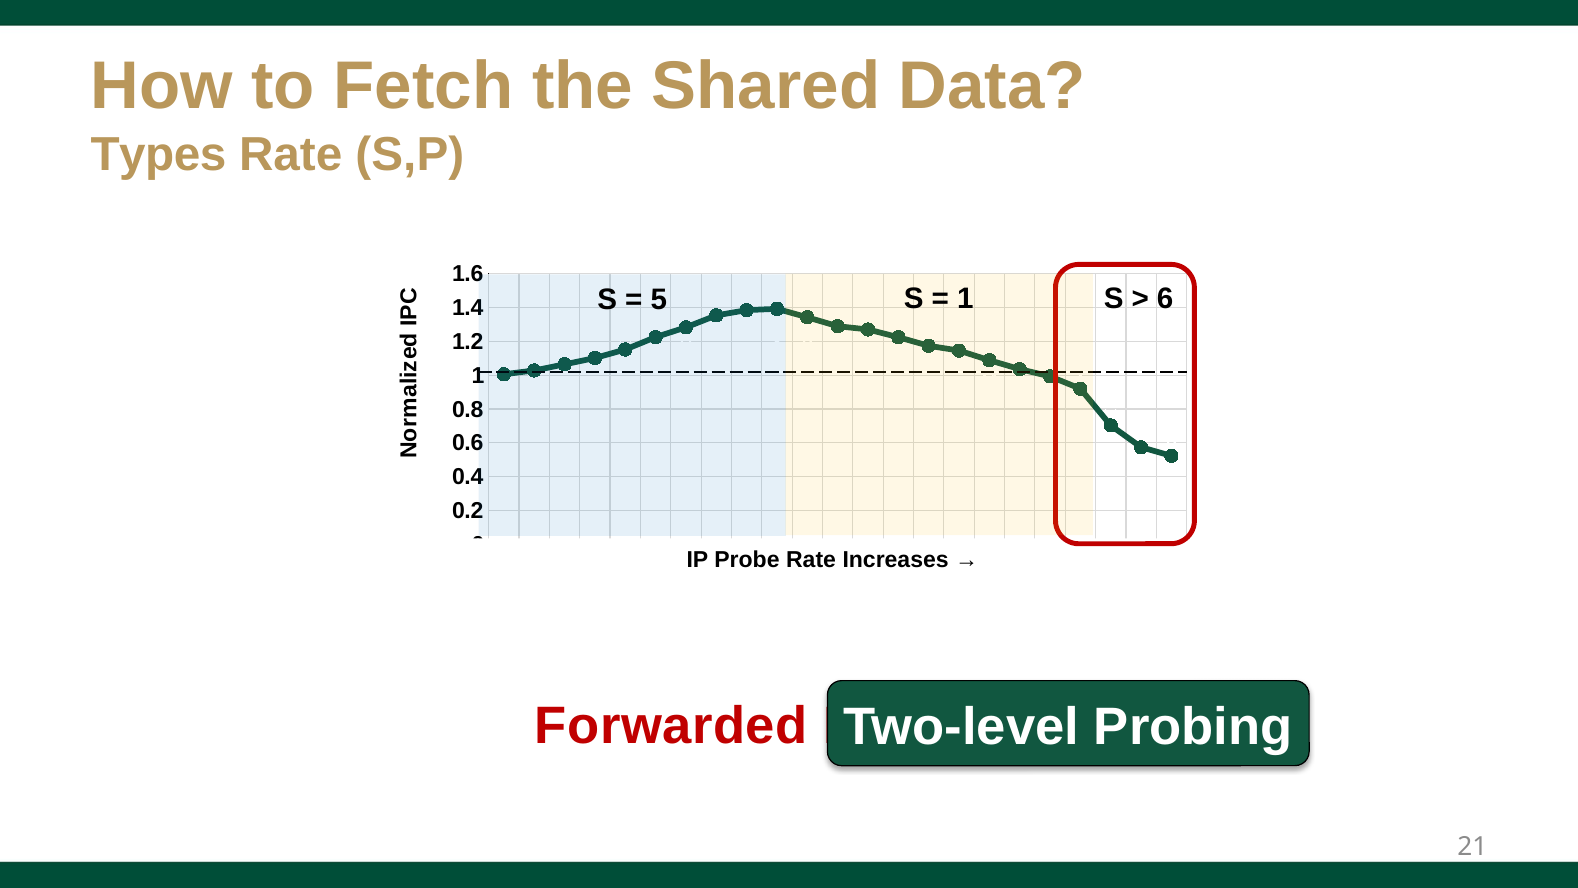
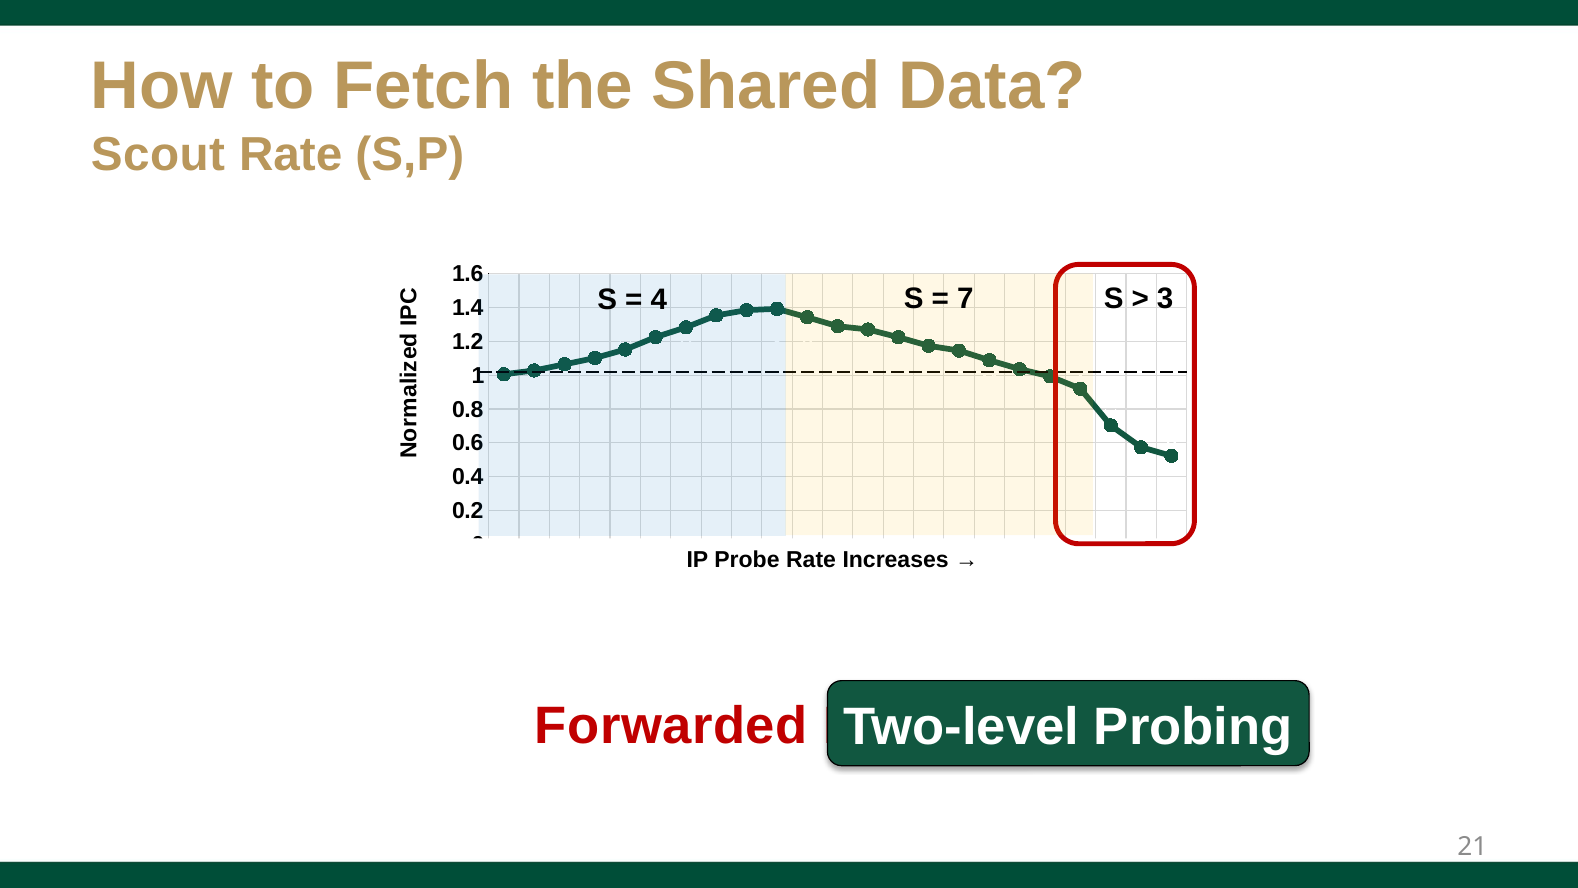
Types: Types -> Scout
1 at (965, 299): 1 -> 7
6 at (1165, 299): 6 -> 3
5 at (659, 299): 5 -> 4
